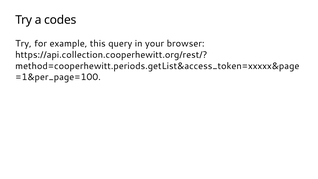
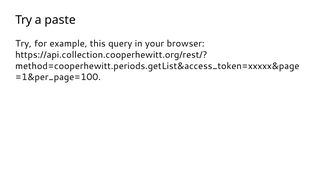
codes: codes -> paste
